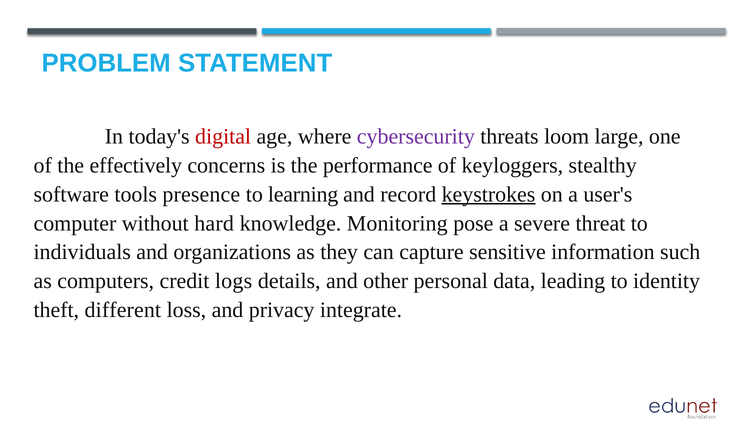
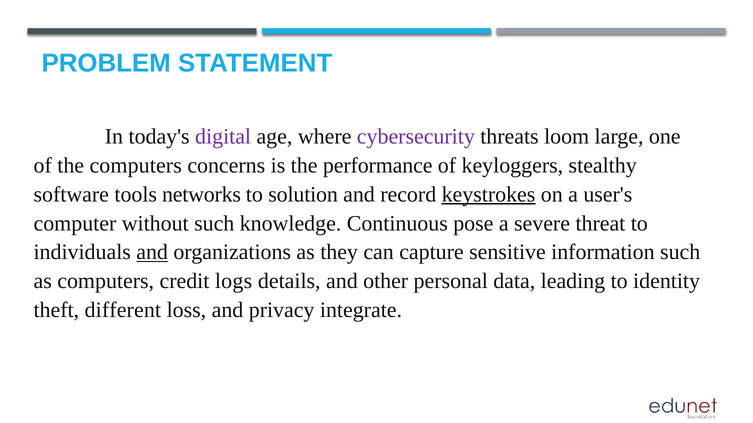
digital colour: red -> purple
the effectively: effectively -> computers
presence: presence -> networks
learning: learning -> solution
without hard: hard -> such
Monitoring: Monitoring -> Continuous
and at (152, 252) underline: none -> present
